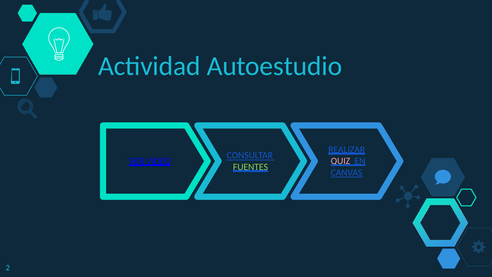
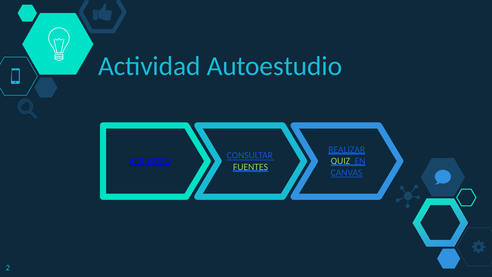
QUIZ colour: pink -> light green
